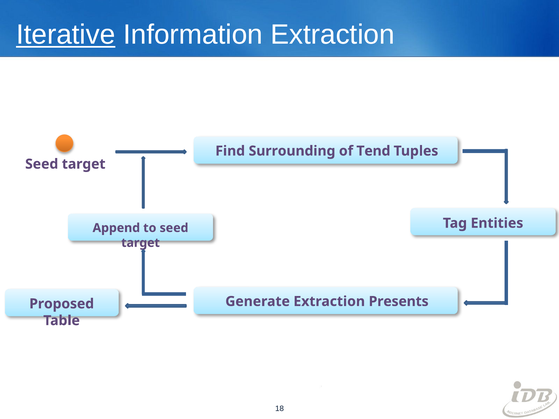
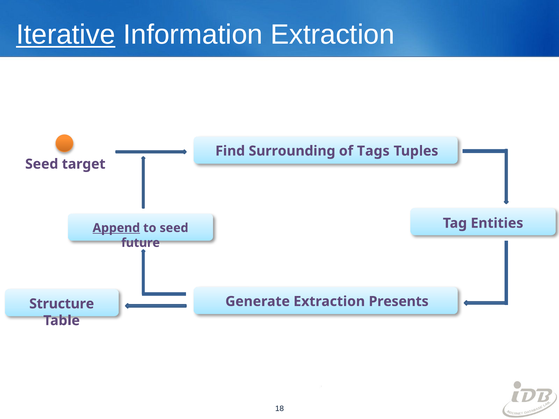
Tend: Tend -> Tags
Append underline: none -> present
target at (141, 243): target -> future
Proposed: Proposed -> Structure
